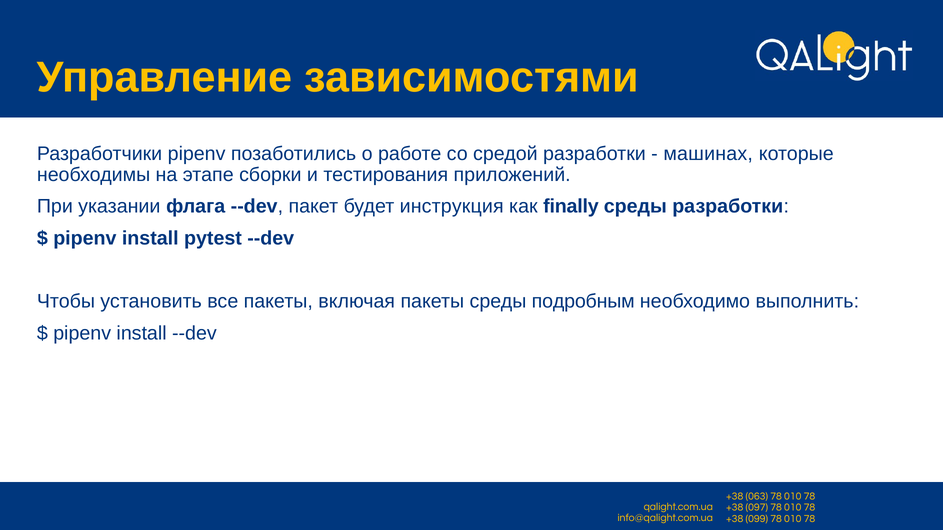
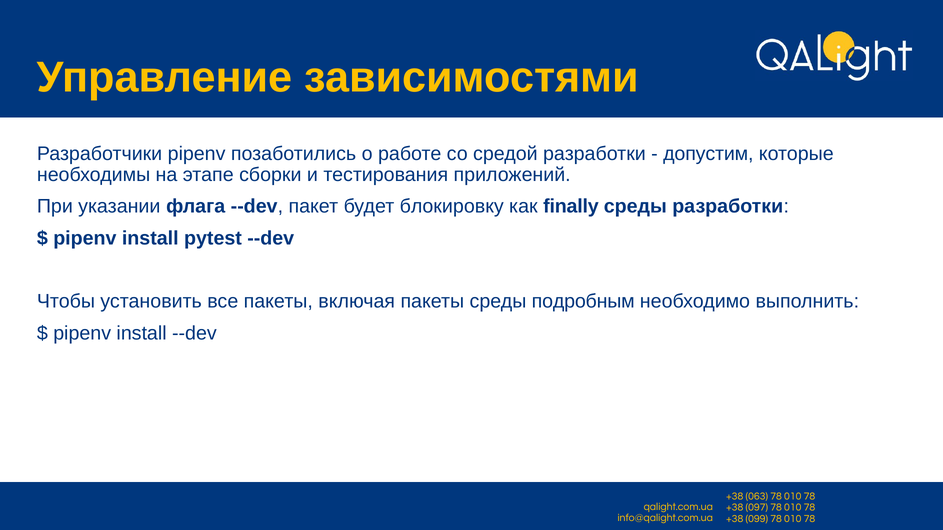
машинах: машинах -> допустим
инструкция: инструкция -> блокировку
